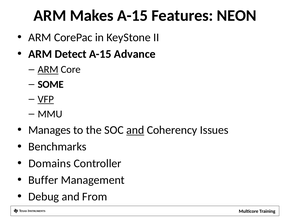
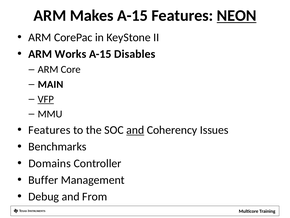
NEON underline: none -> present
Detect: Detect -> Works
Advance: Advance -> Disables
ARM at (48, 69) underline: present -> none
SOME: SOME -> MAIN
Manages at (49, 130): Manages -> Features
